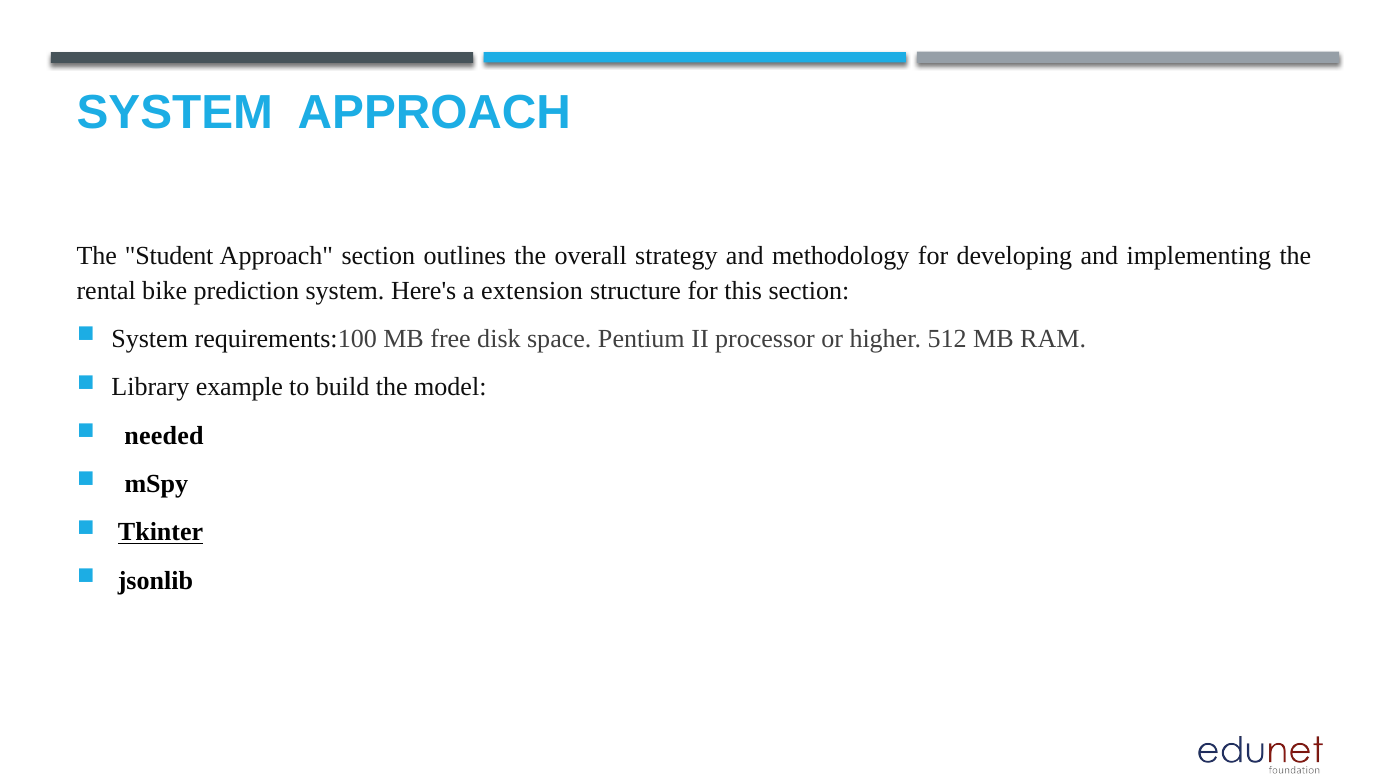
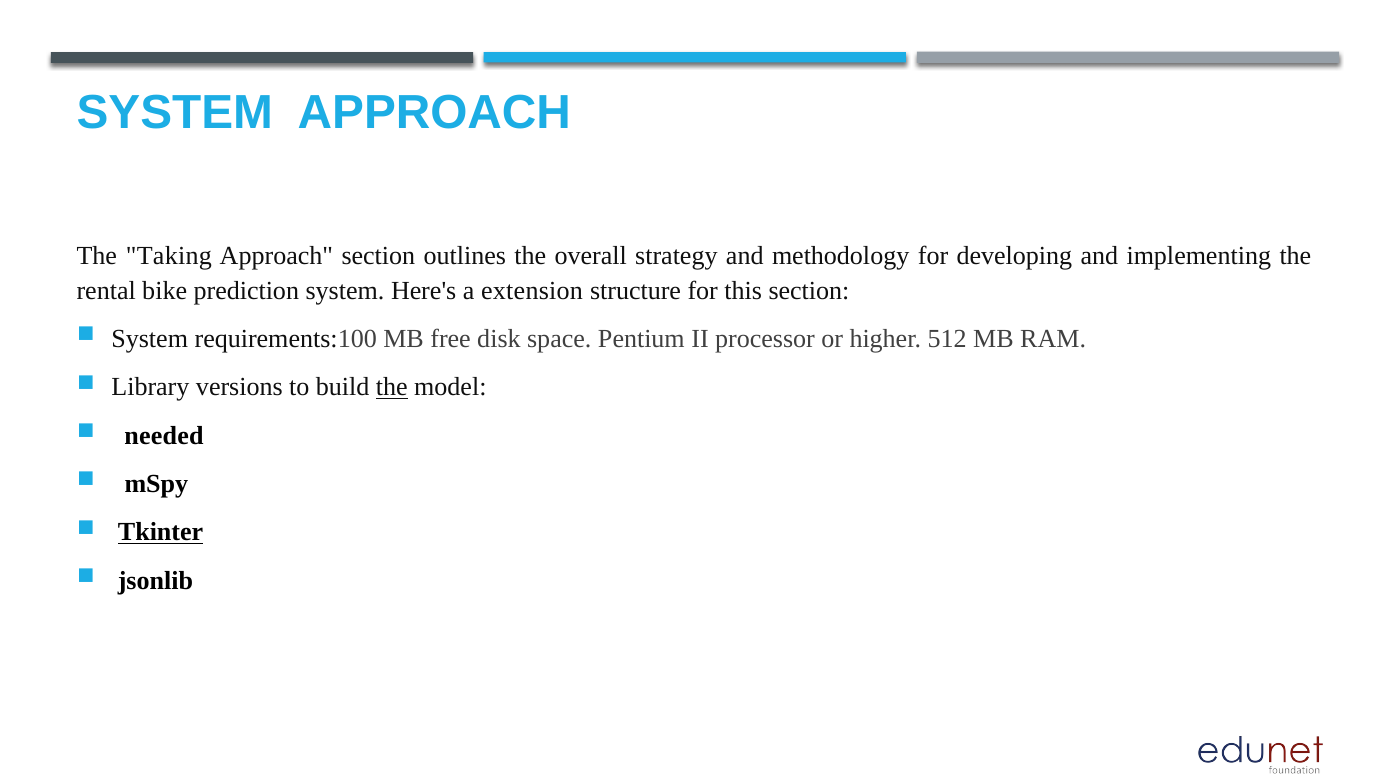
Student: Student -> Taking
example: example -> versions
the at (392, 387) underline: none -> present
